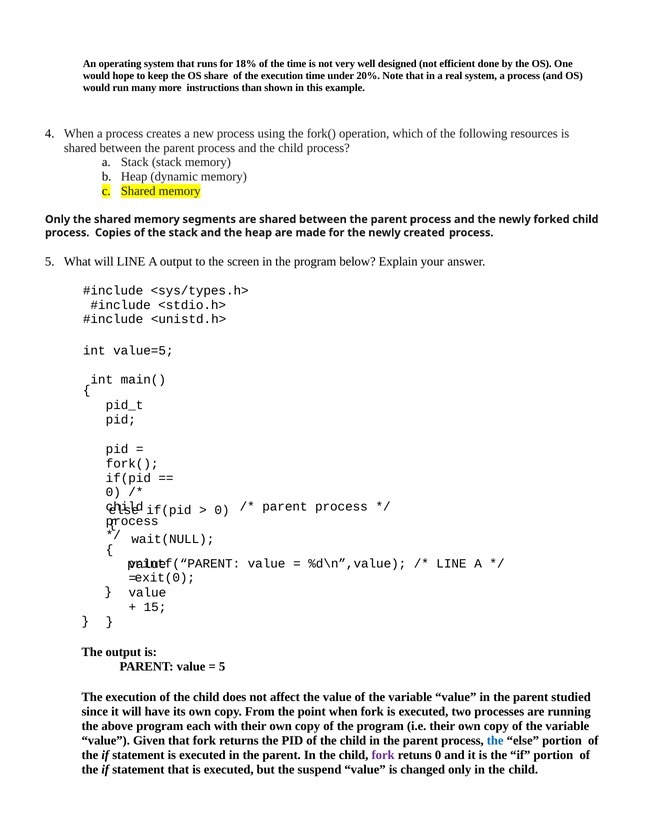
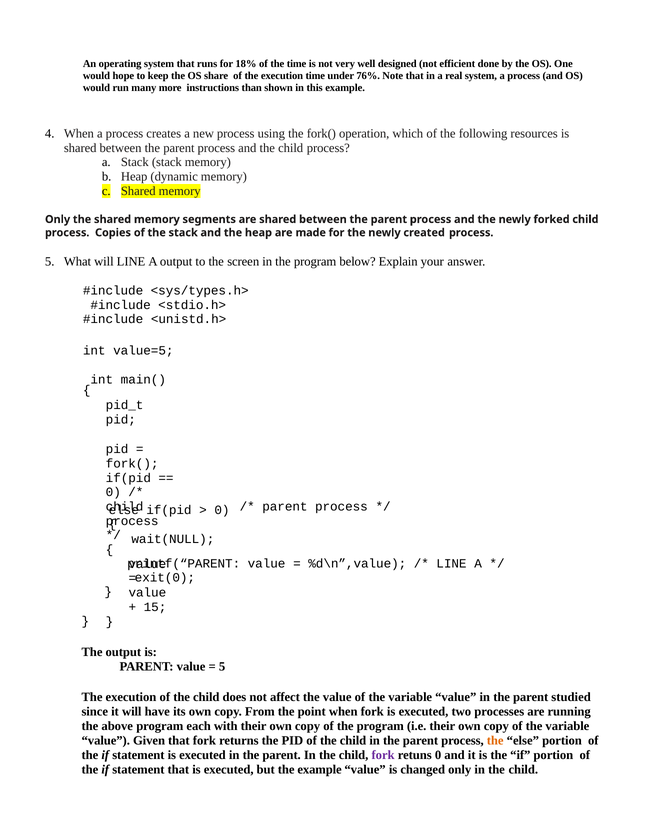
20%: 20% -> 76%
the at (495, 741) colour: blue -> orange
the suspend: suspend -> example
